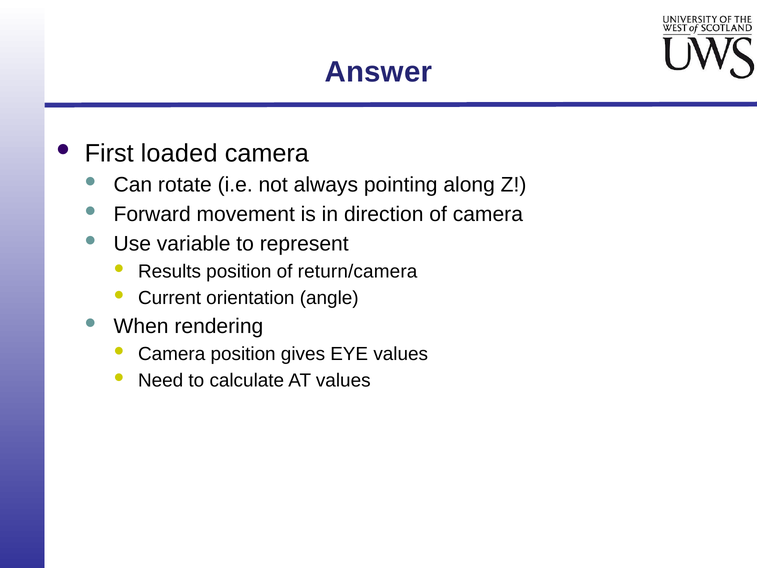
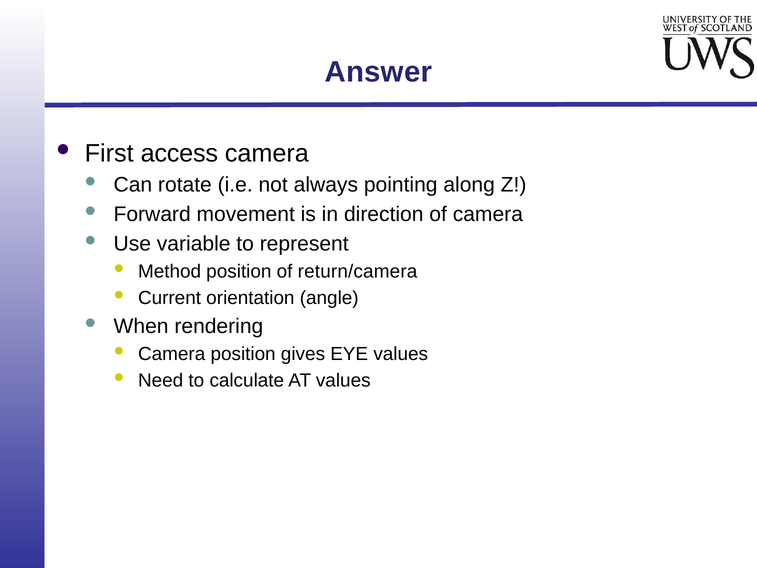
loaded: loaded -> access
Results: Results -> Method
